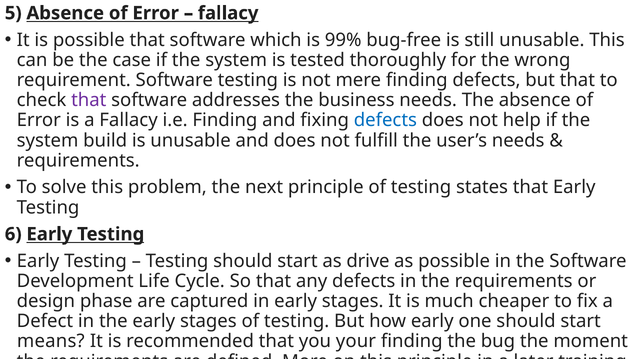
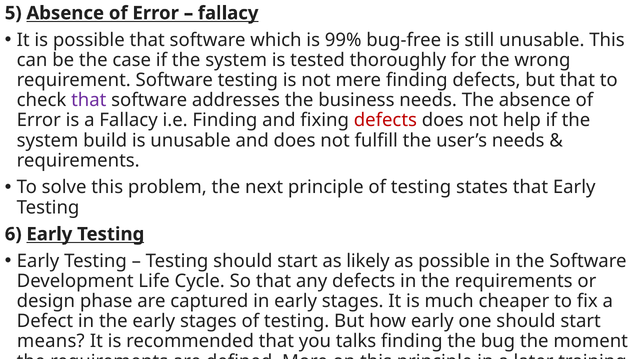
defects at (385, 120) colour: blue -> red
drive: drive -> likely
your: your -> talks
